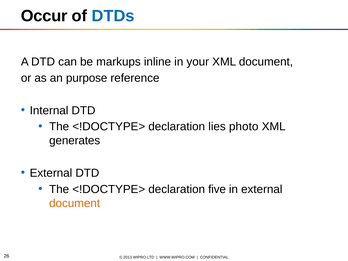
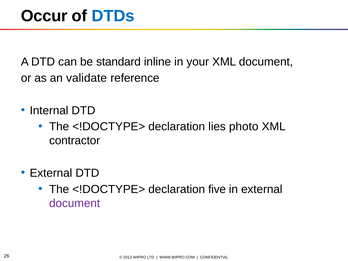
markups: markups -> standard
purpose: purpose -> validate
generates: generates -> contractor
document at (75, 203) colour: orange -> purple
